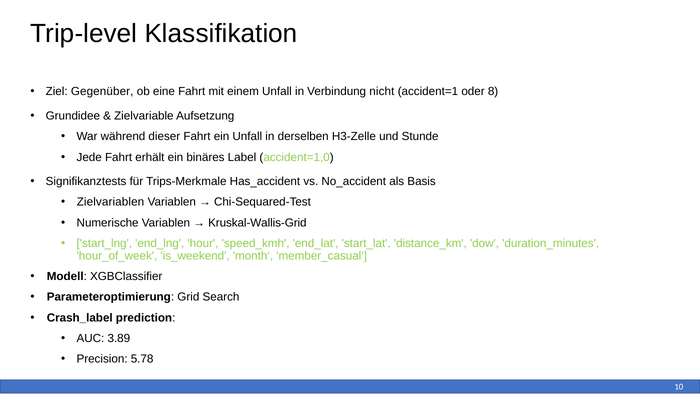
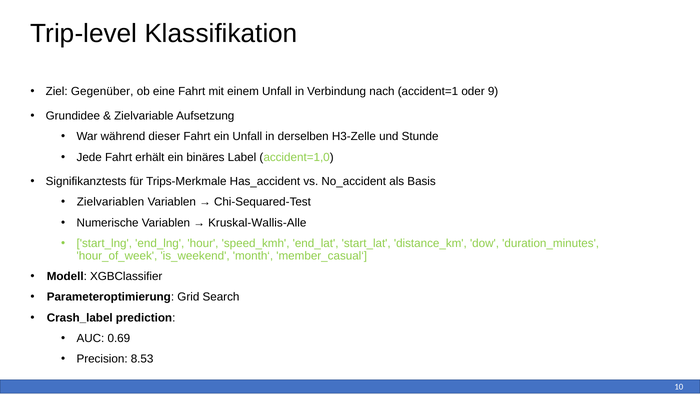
nicht: nicht -> nach
8: 8 -> 9
Kruskal-Wallis-Grid: Kruskal-Wallis-Grid -> Kruskal-Wallis-Alle
3.89: 3.89 -> 0.69
5.78: 5.78 -> 8.53
